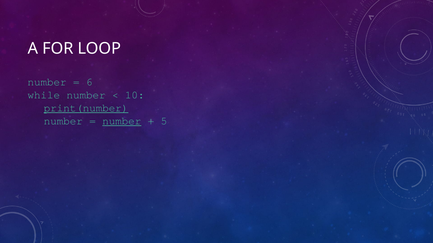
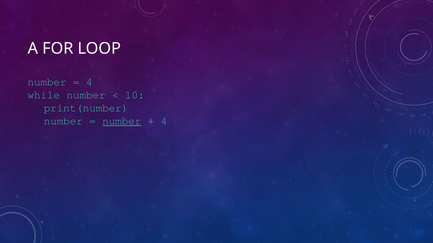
6 at (89, 82): 6 -> 4
print(number underline: present -> none
5 at (164, 121): 5 -> 4
